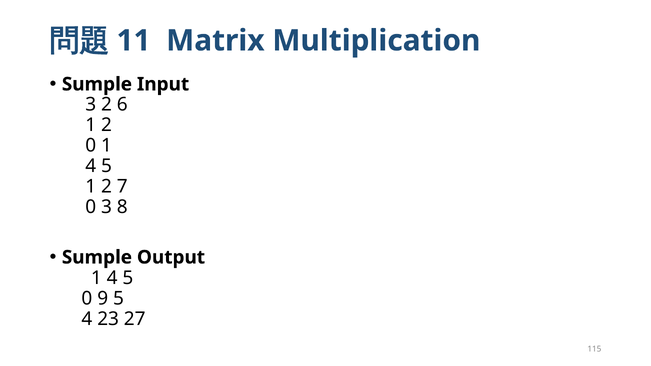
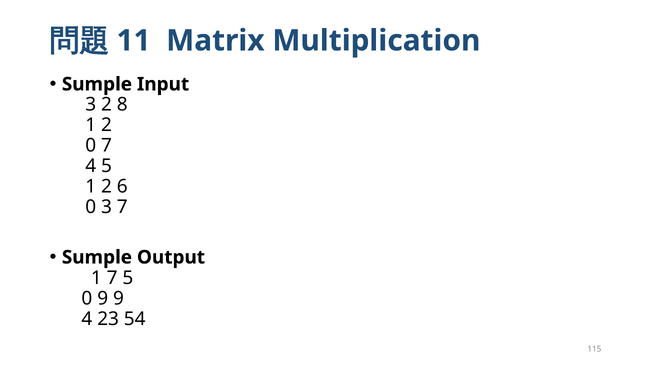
6: 6 -> 8
0 1: 1 -> 7
7: 7 -> 6
3 8: 8 -> 7
4 at (112, 278): 4 -> 7
9 5: 5 -> 9
27: 27 -> 54
